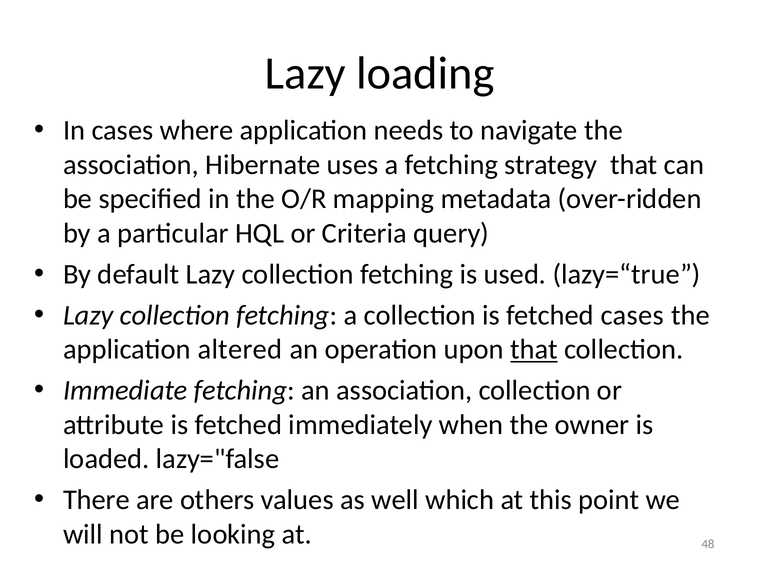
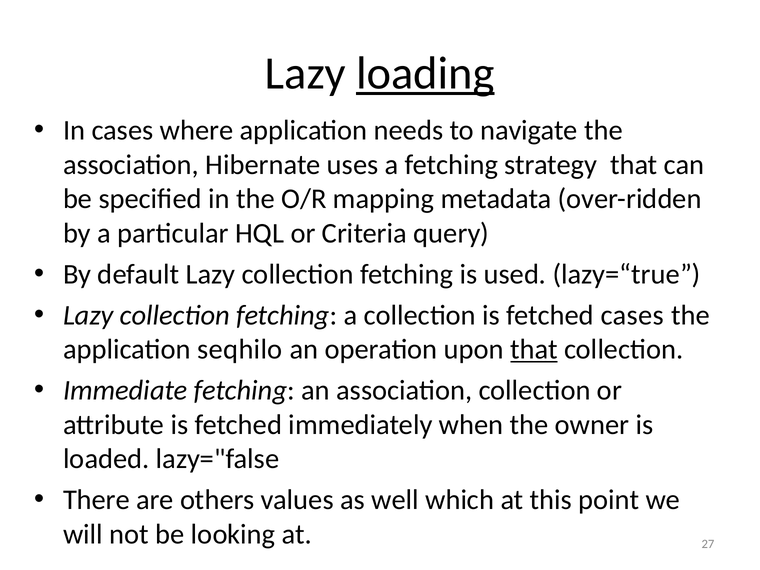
loading underline: none -> present
altered: altered -> seqhilo
48: 48 -> 27
